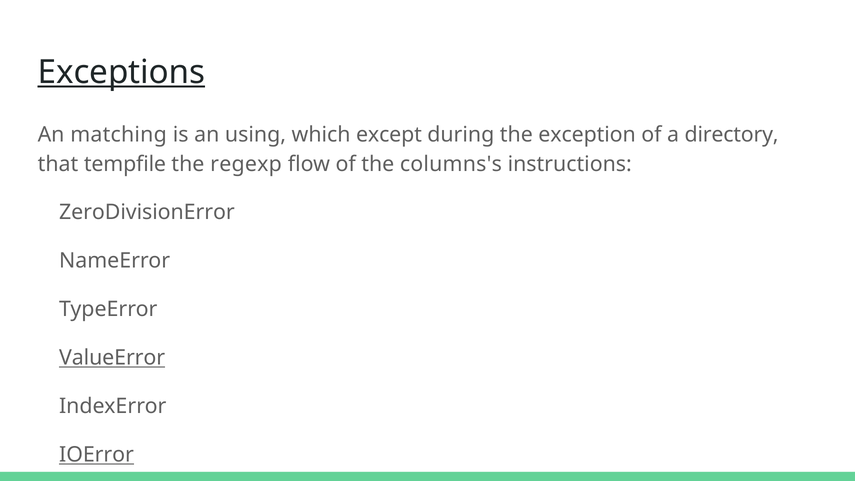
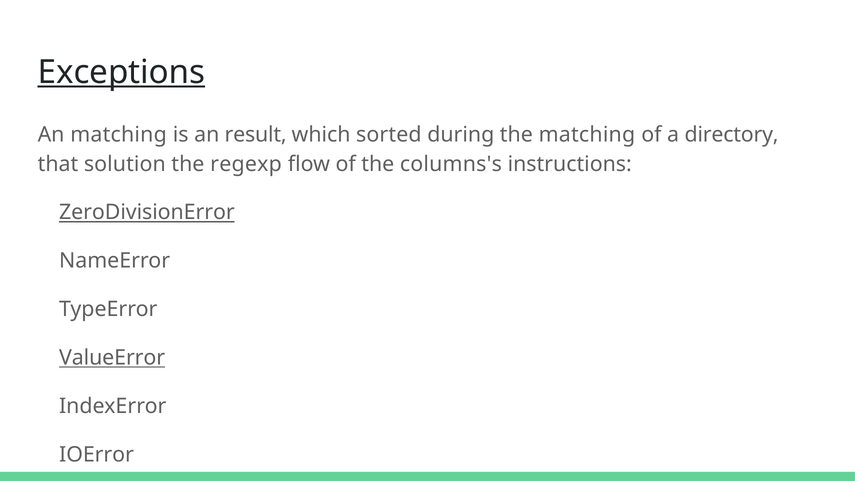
using: using -> result
except: except -> sorted
the exception: exception -> matching
tempfile: tempfile -> solution
ZeroDivisionError underline: none -> present
IOError underline: present -> none
